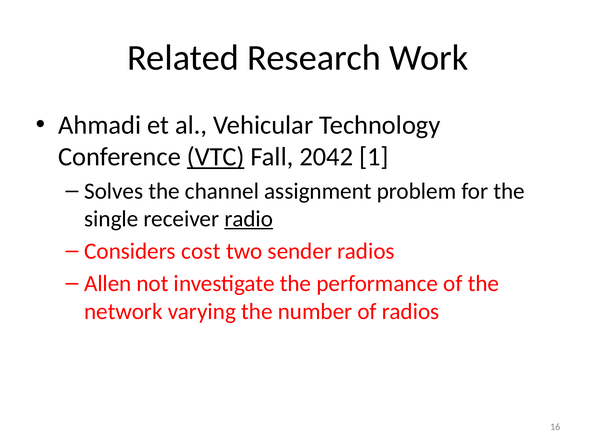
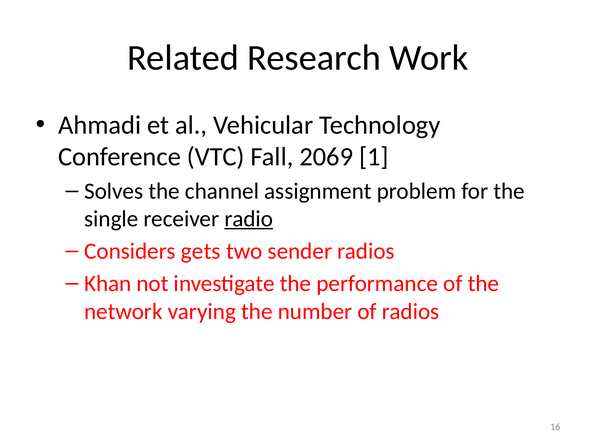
VTC underline: present -> none
2042: 2042 -> 2069
cost: cost -> gets
Allen: Allen -> Khan
